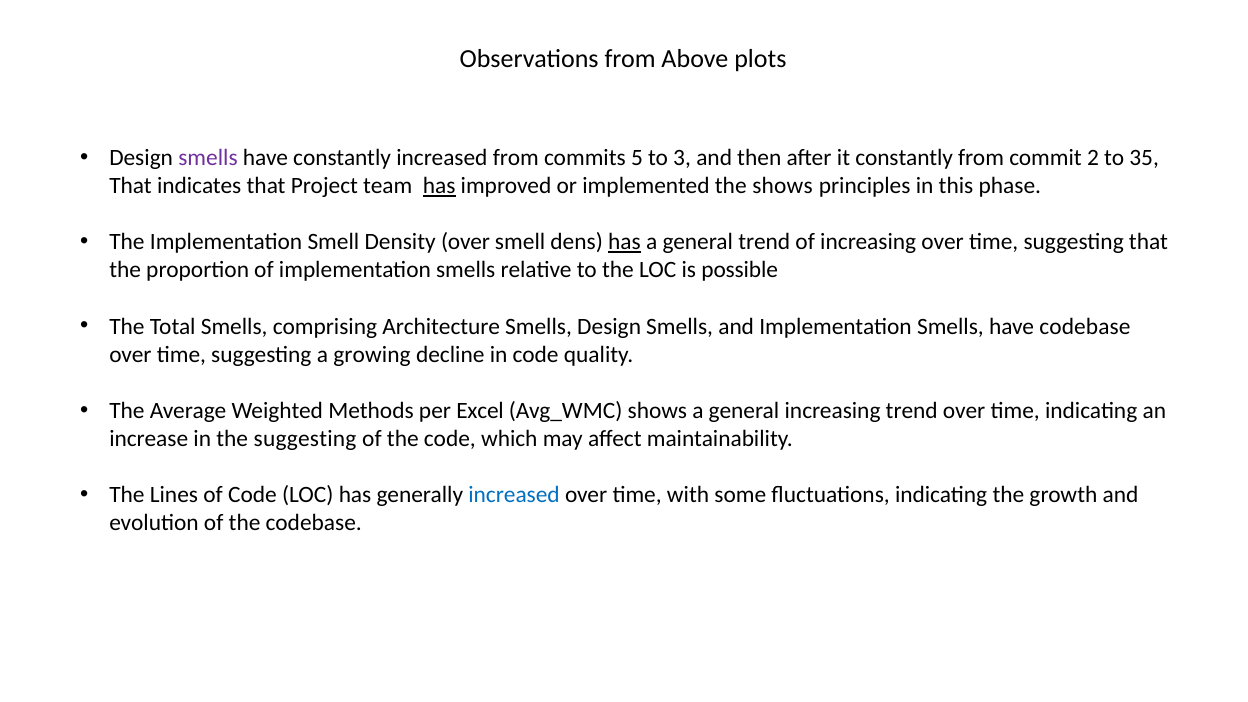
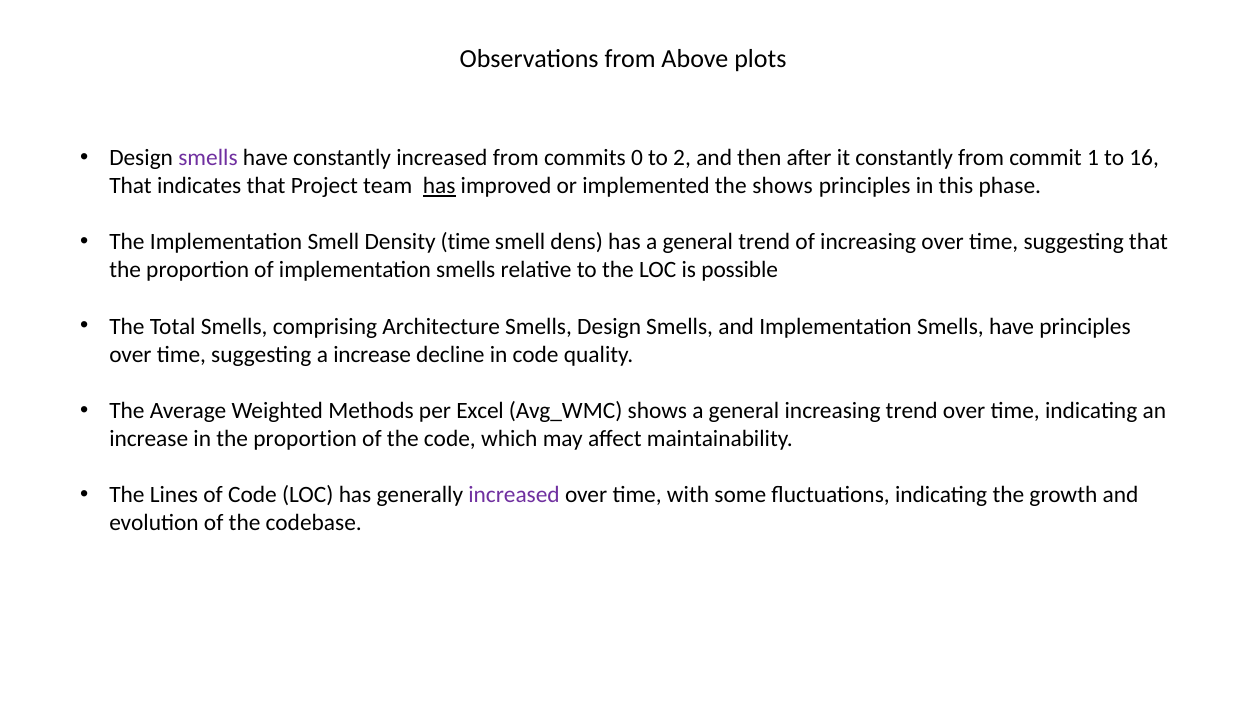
5: 5 -> 0
3: 3 -> 2
2: 2 -> 1
35: 35 -> 16
Density over: over -> time
has at (624, 242) underline: present -> none
have codebase: codebase -> principles
a growing: growing -> increase
in the suggesting: suggesting -> proportion
increased at (514, 495) colour: blue -> purple
